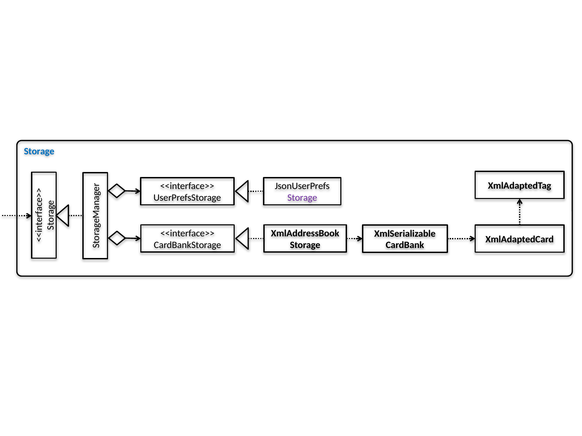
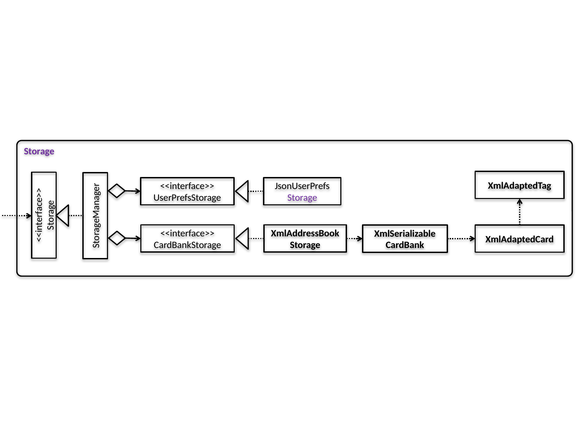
Storage at (39, 151) colour: blue -> purple
